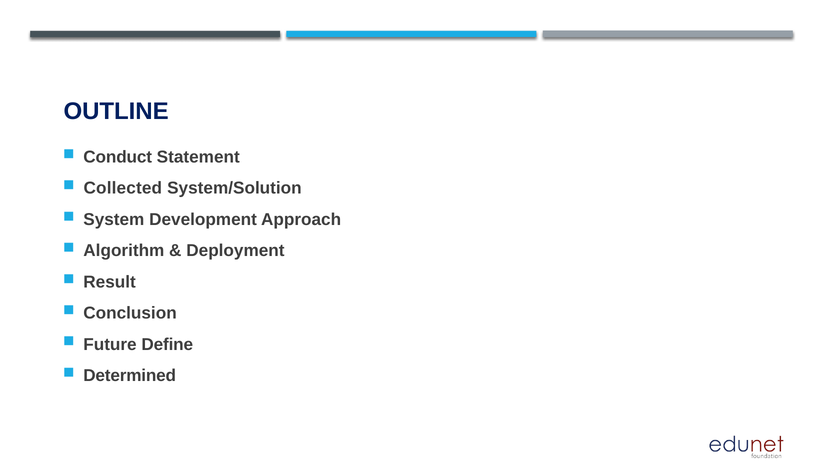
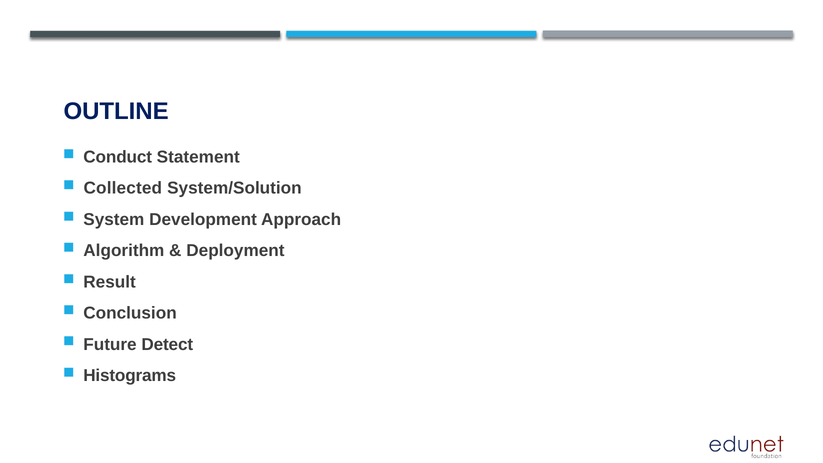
Define: Define -> Detect
Determined: Determined -> Histograms
